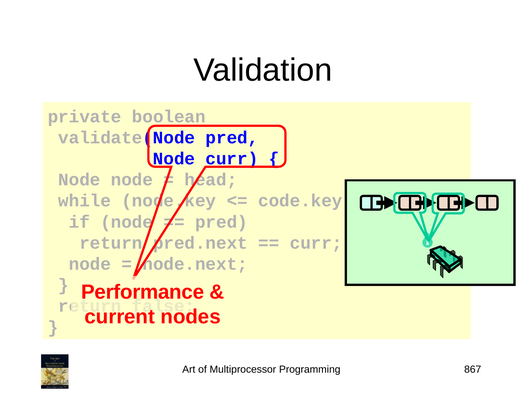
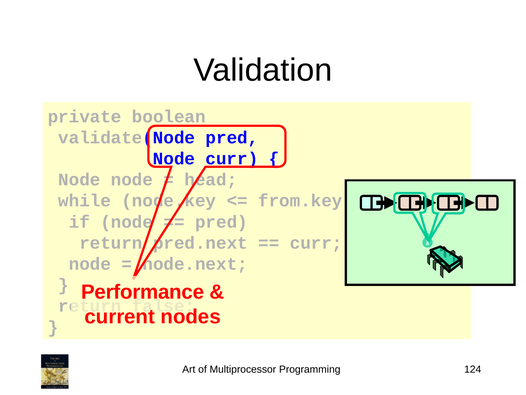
code.key: code.key -> from.key
867: 867 -> 124
